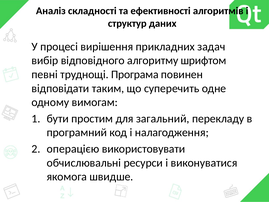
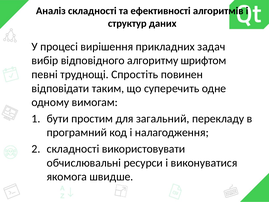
Програма: Програма -> Спростіть
операцією at (73, 149): операцією -> складності
